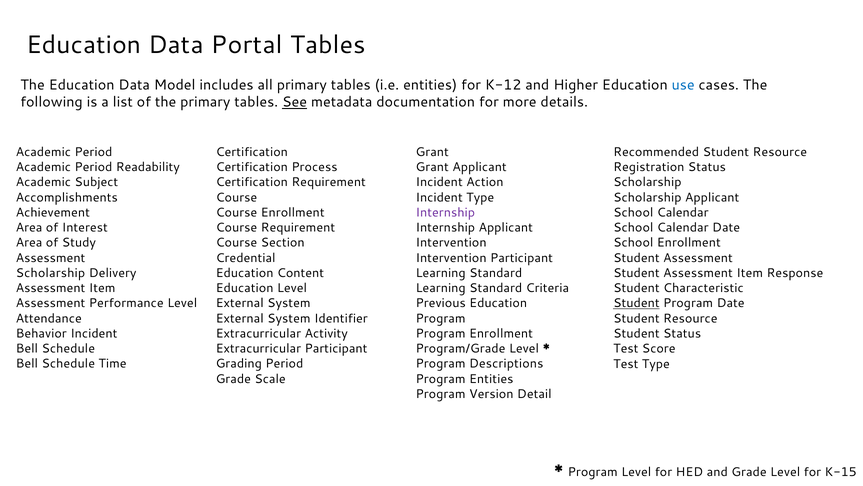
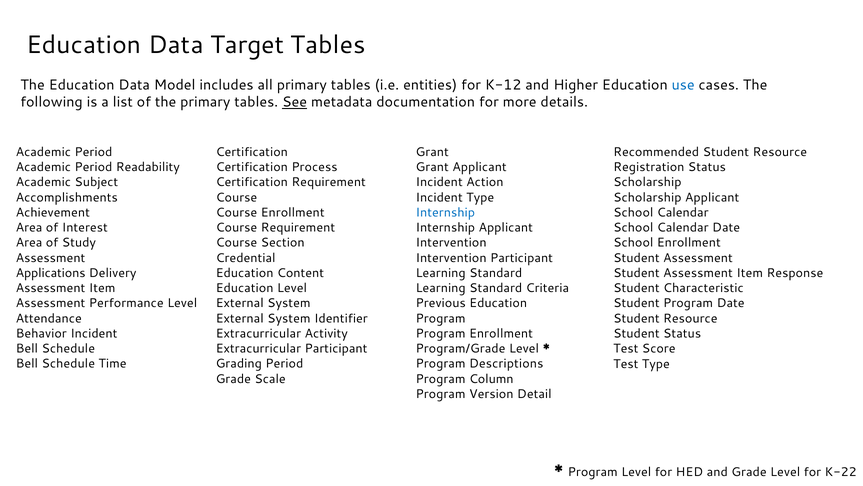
Portal: Portal -> Target
Internship at (445, 212) colour: purple -> blue
Scholarship at (50, 273): Scholarship -> Applications
Student at (636, 303) underline: present -> none
Program Entities: Entities -> Column
K-15: K-15 -> K-22
